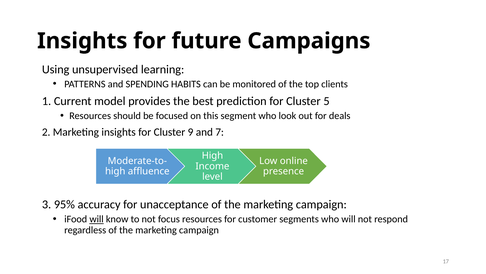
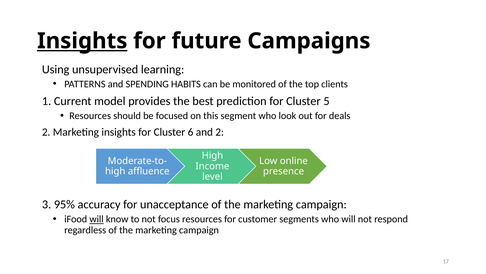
Insights at (82, 41) underline: none -> present
9: 9 -> 6
and 7: 7 -> 2
